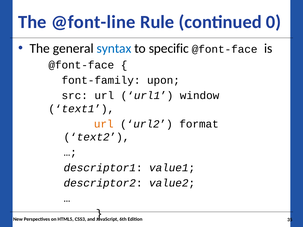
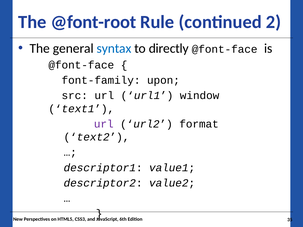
@font-line: @font-line -> @font-root
0: 0 -> 2
specific: specific -> directly
url at (104, 124) colour: orange -> purple
